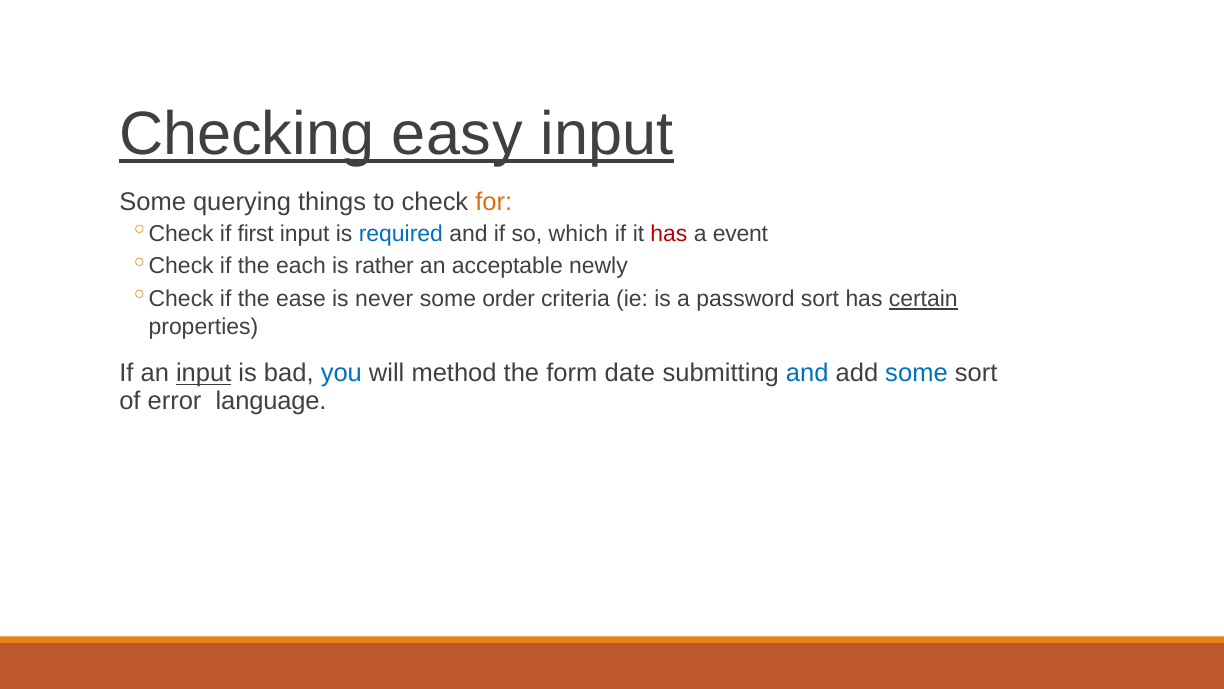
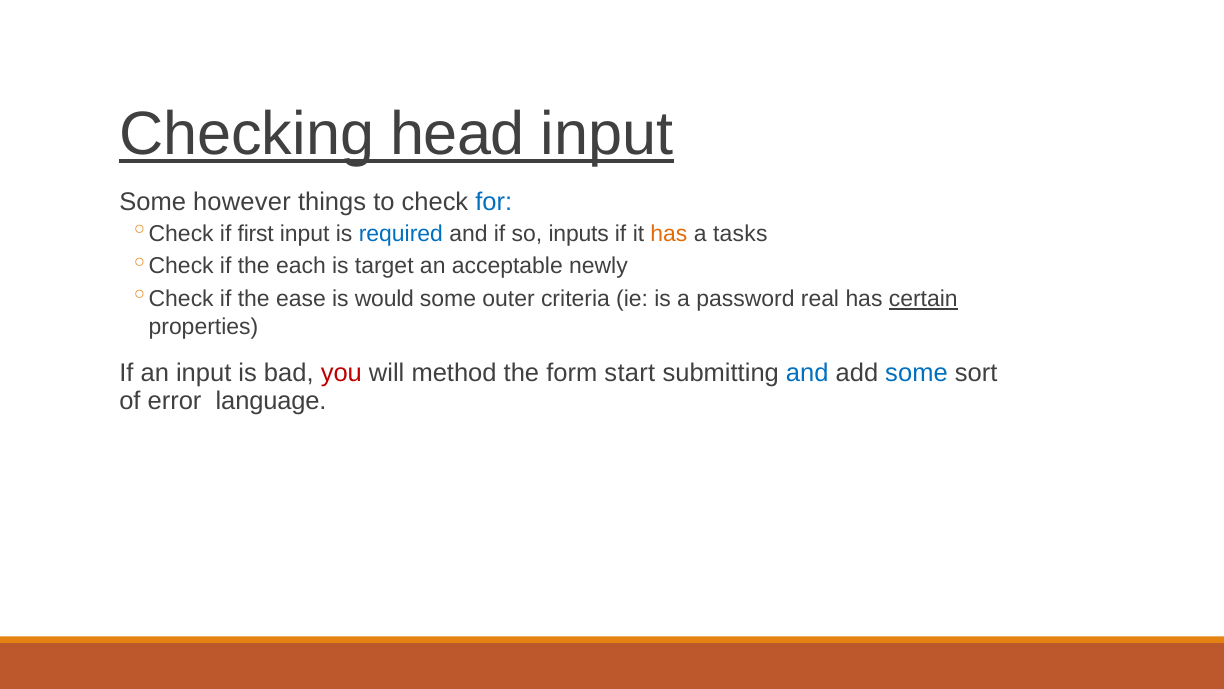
easy: easy -> head
querying: querying -> however
for colour: orange -> blue
which: which -> inputs
has at (669, 234) colour: red -> orange
event: event -> tasks
rather: rather -> target
never: never -> would
order: order -> outer
password sort: sort -> real
input at (204, 373) underline: present -> none
you colour: blue -> red
date: date -> start
